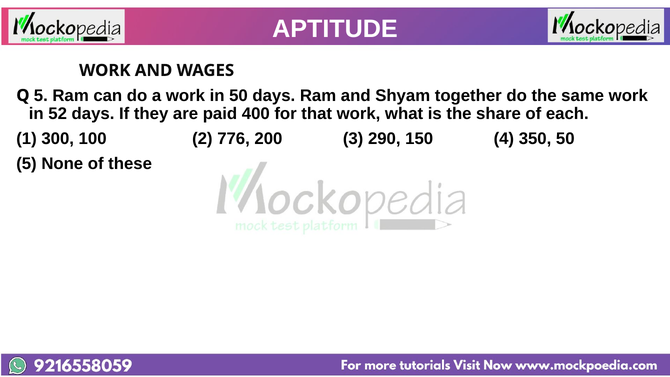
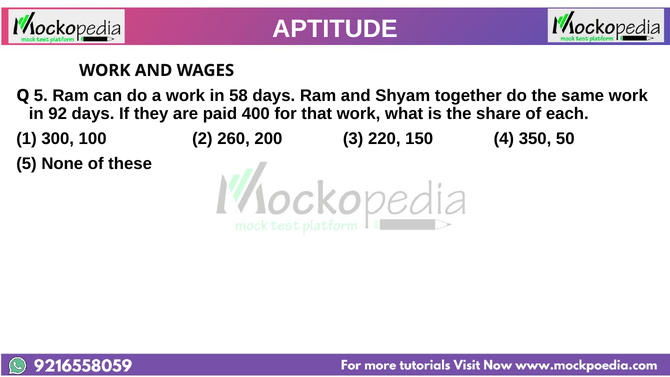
in 50: 50 -> 58
52: 52 -> 92
776: 776 -> 260
290: 290 -> 220
